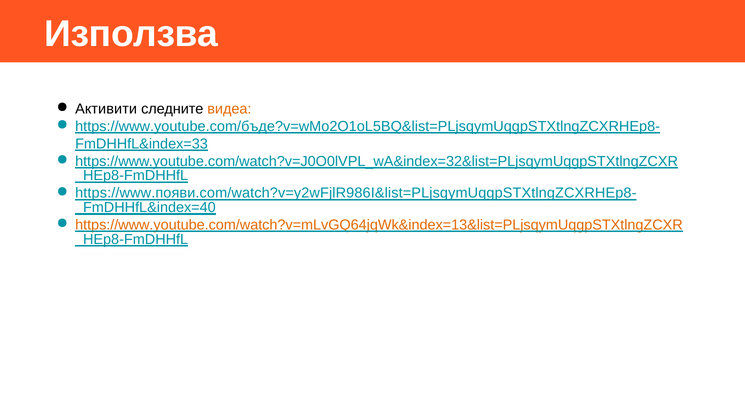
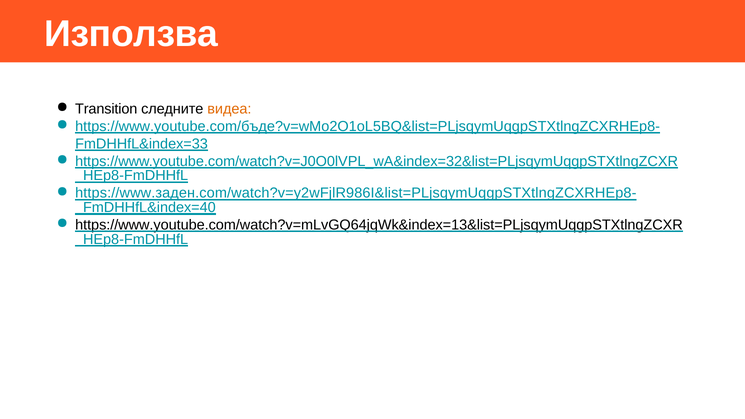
Активити: Активити -> Transition
https://www.появи.com/watch?v=y2wFjlR986I&list=PLjsqymUqgpSTXtlngZCXRHEp8-: https://www.появи.com/watch?v=y2wFjlR986I&list=PLjsqymUqgpSTXtlngZCXRHEp8- -> https://www.заден.com/watch?v=y2wFjlR986I&list=PLjsqymUqgpSTXtlngZCXRHEp8-
https://www.youtube.com/watch?v=mLvGQ64jqWk&index=13&list=PLjsqymUqgpSTXtlngZCXR colour: orange -> black
